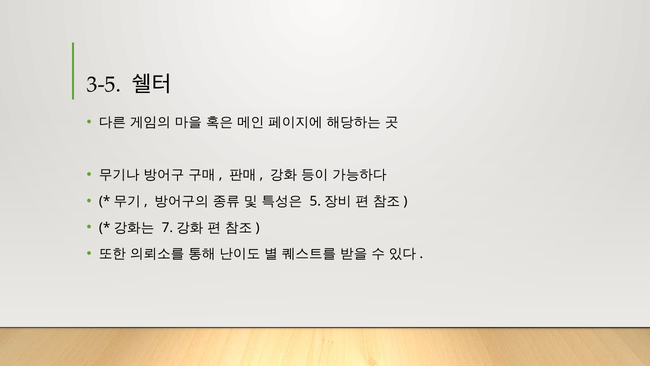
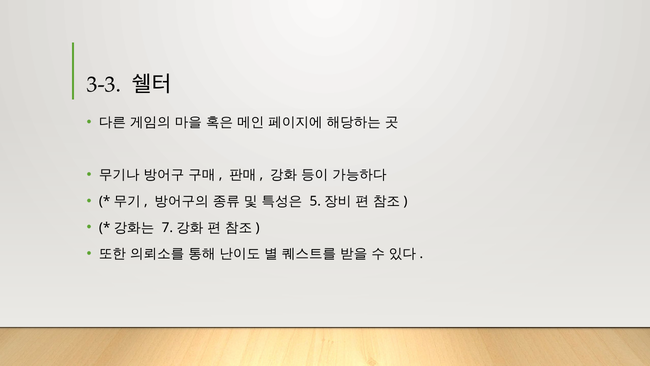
3-5: 3-5 -> 3-3
